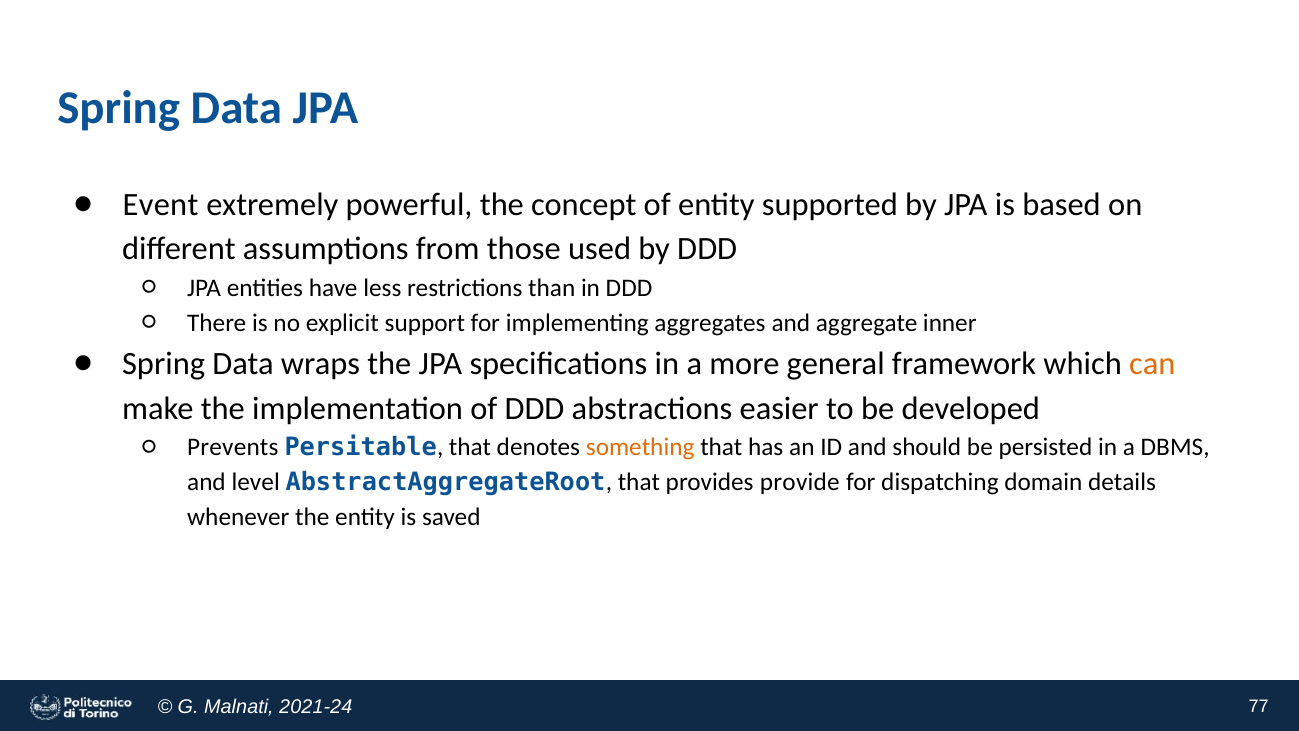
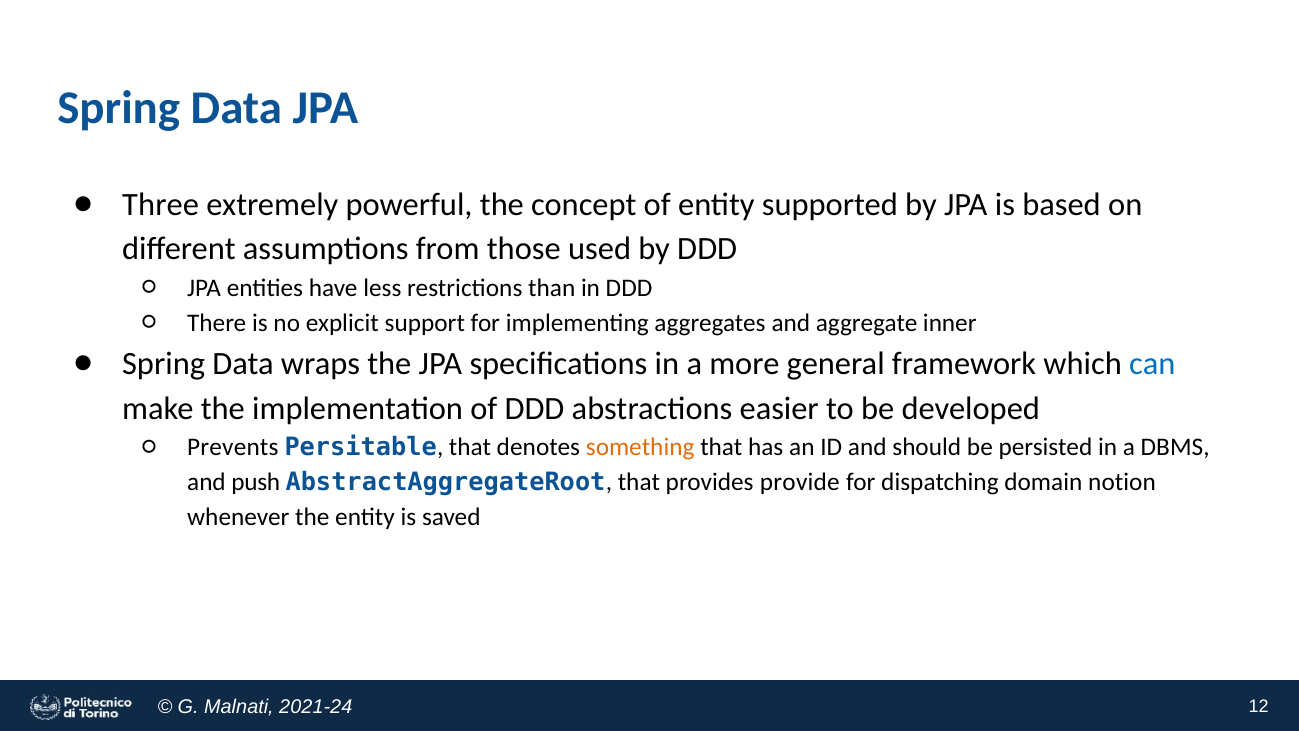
Event: Event -> Three
can colour: orange -> blue
level: level -> push
details: details -> notion
77: 77 -> 12
